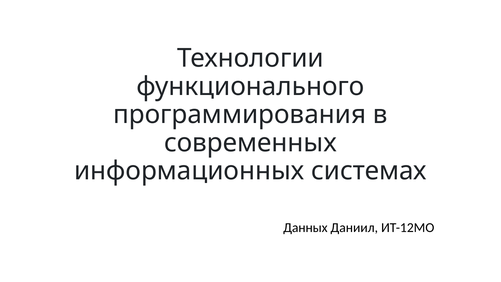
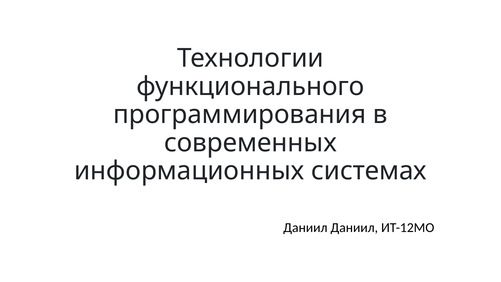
Данных at (305, 228): Данных -> Даниил
